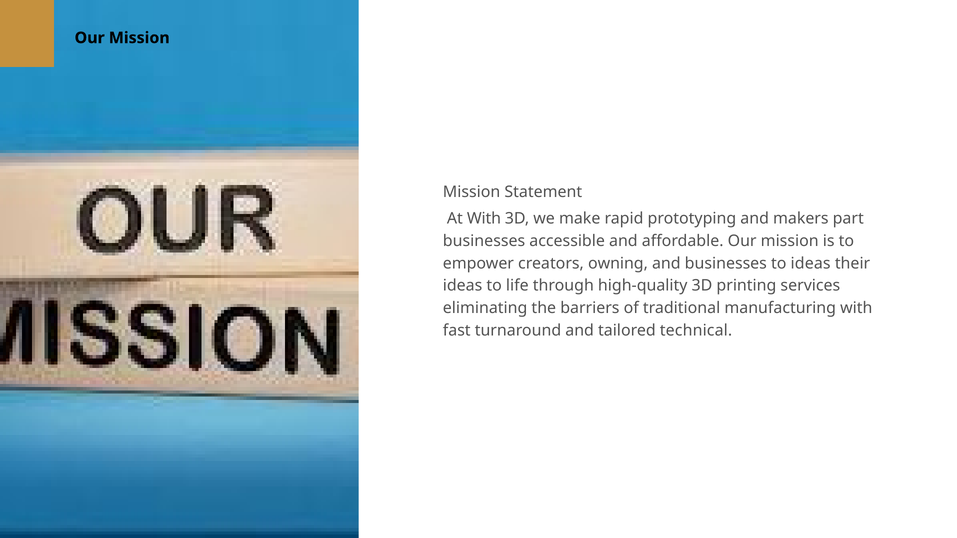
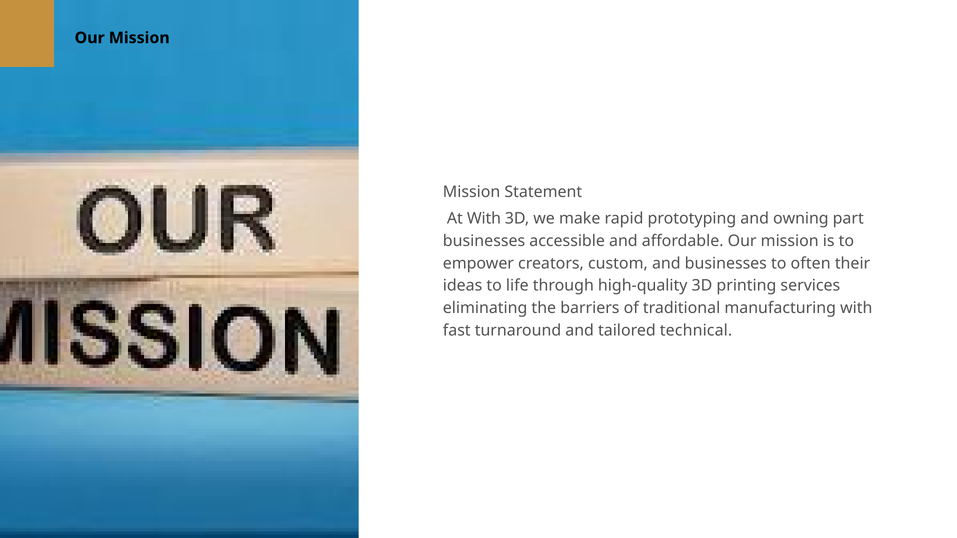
makers: makers -> owning
owning: owning -> custom
to ideas: ideas -> often
